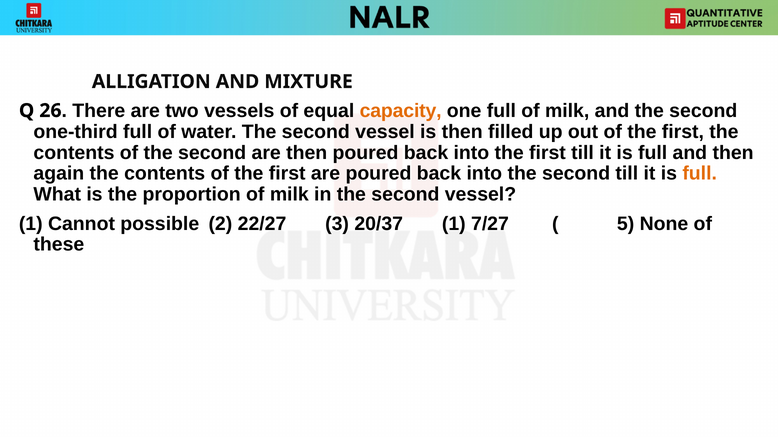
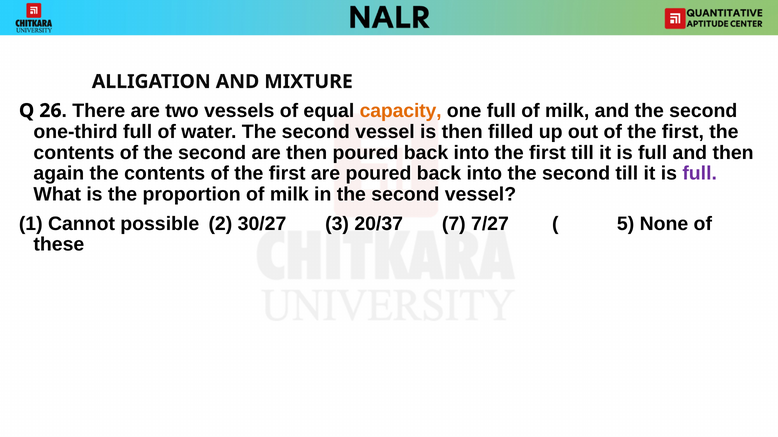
full at (700, 174) colour: orange -> purple
22/27: 22/27 -> 30/27
20/37 1: 1 -> 7
